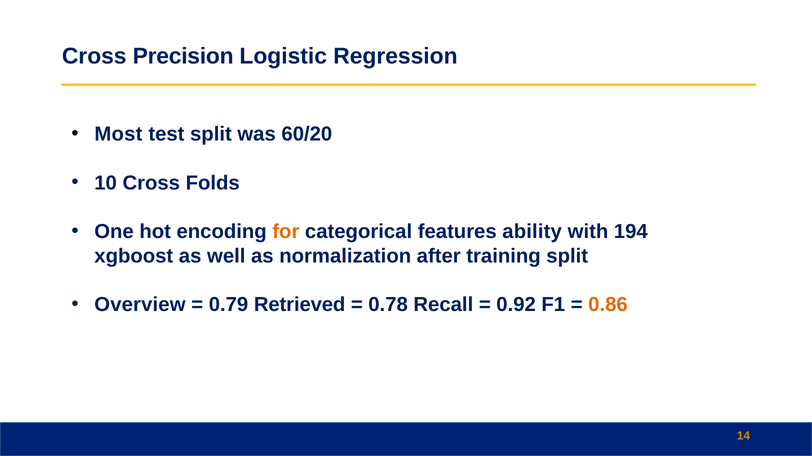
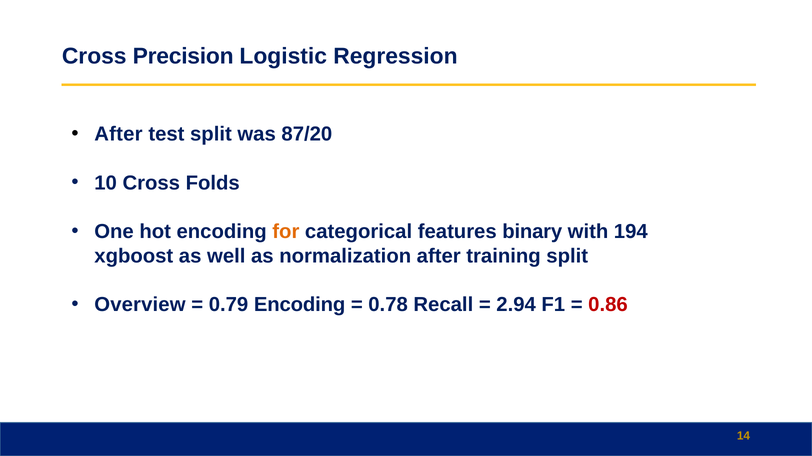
Most at (118, 134): Most -> After
60/20: 60/20 -> 87/20
ability: ability -> binary
0.79 Retrieved: Retrieved -> Encoding
0.92: 0.92 -> 2.94
0.86 colour: orange -> red
